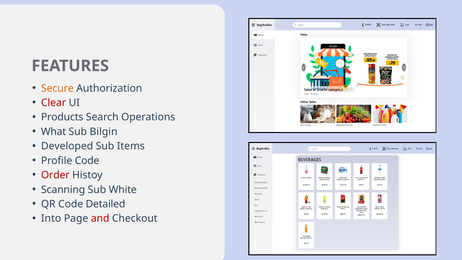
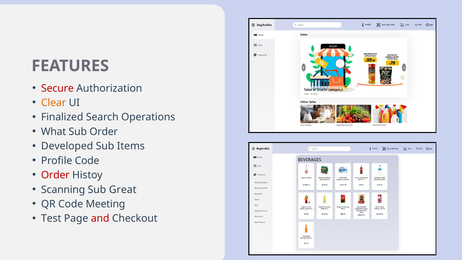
Secure colour: orange -> red
Clear colour: red -> orange
Products: Products -> Finalized
Sub Bilgin: Bilgin -> Order
White: White -> Great
Detailed: Detailed -> Meeting
Into: Into -> Test
